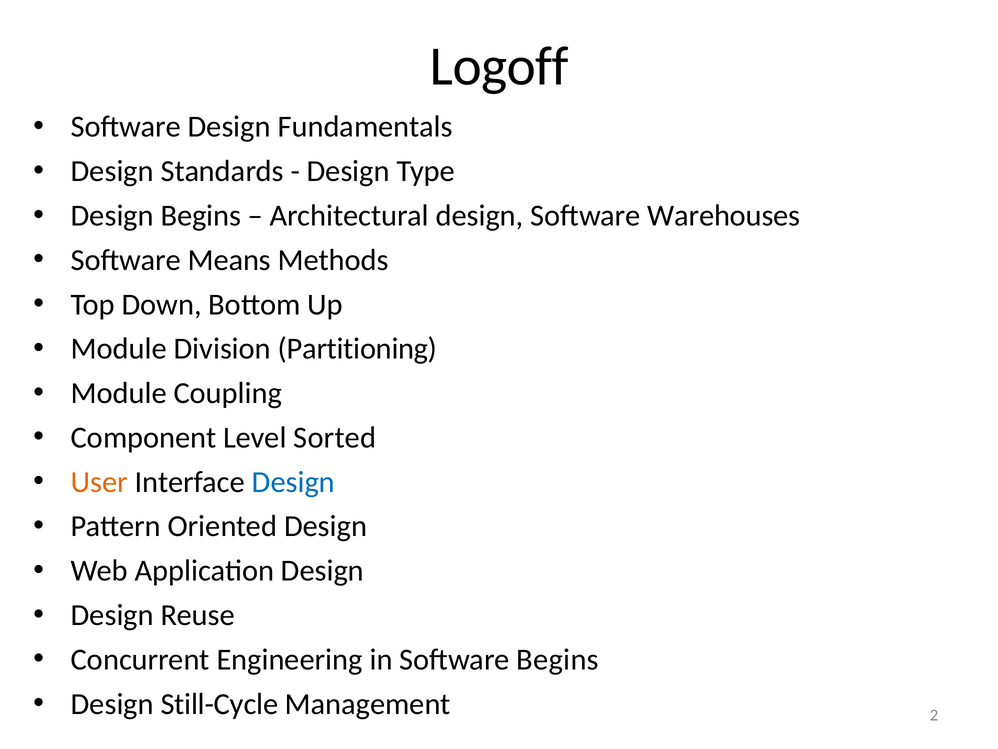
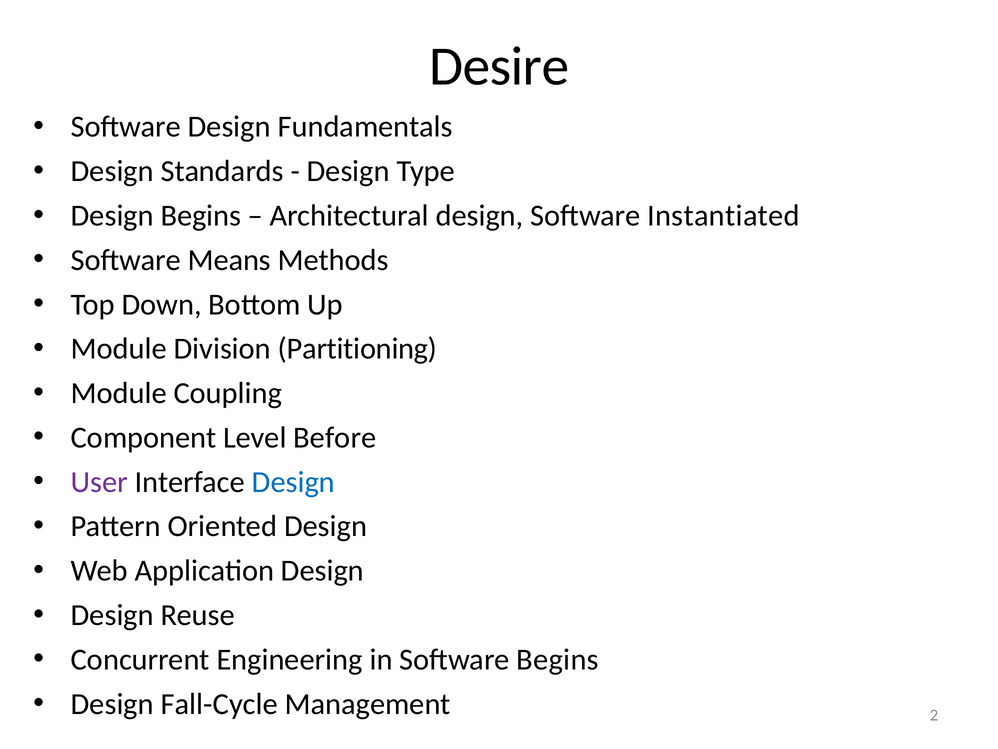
Logoff: Logoff -> Desire
Warehouses: Warehouses -> Instantiated
Sorted: Sorted -> Before
User colour: orange -> purple
Still-Cycle: Still-Cycle -> Fall-Cycle
